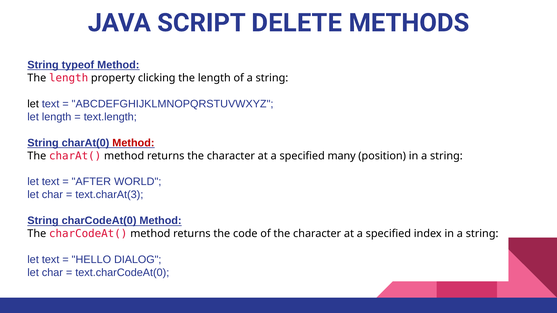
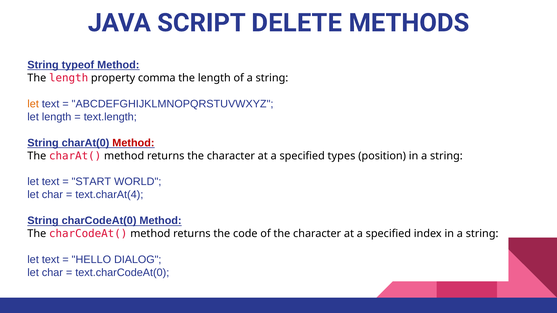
clicking: clicking -> comma
let at (33, 104) colour: black -> orange
many: many -> types
AFTER: AFTER -> START
text.charAt(3: text.charAt(3 -> text.charAt(4
